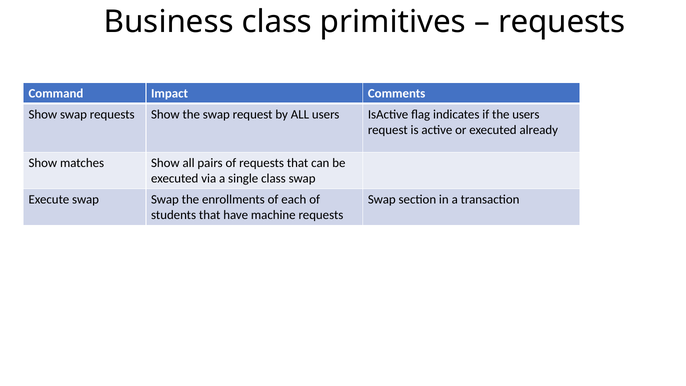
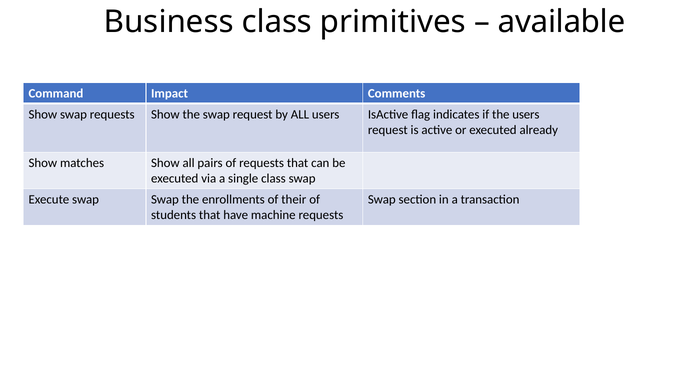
requests at (562, 22): requests -> available
each: each -> their
